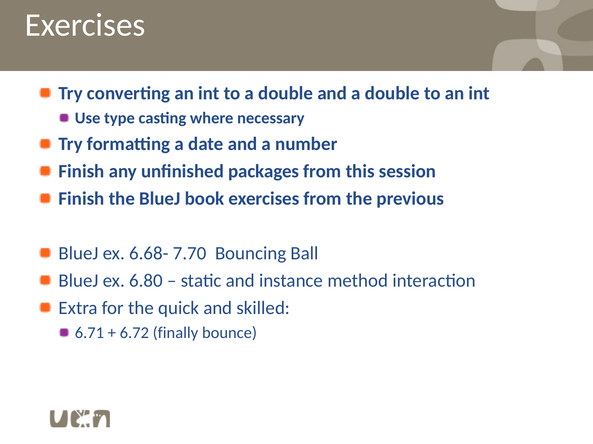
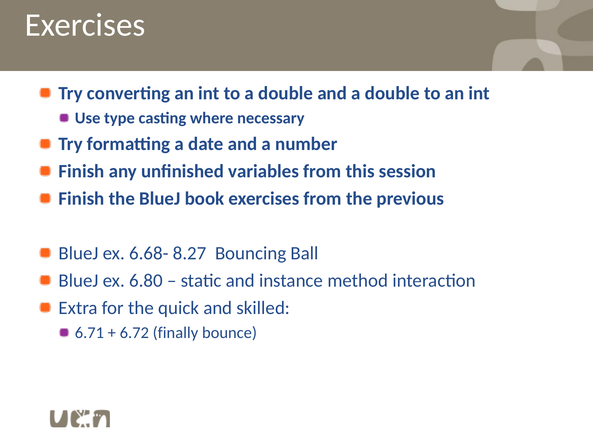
packages: packages -> variables
7.70: 7.70 -> 8.27
